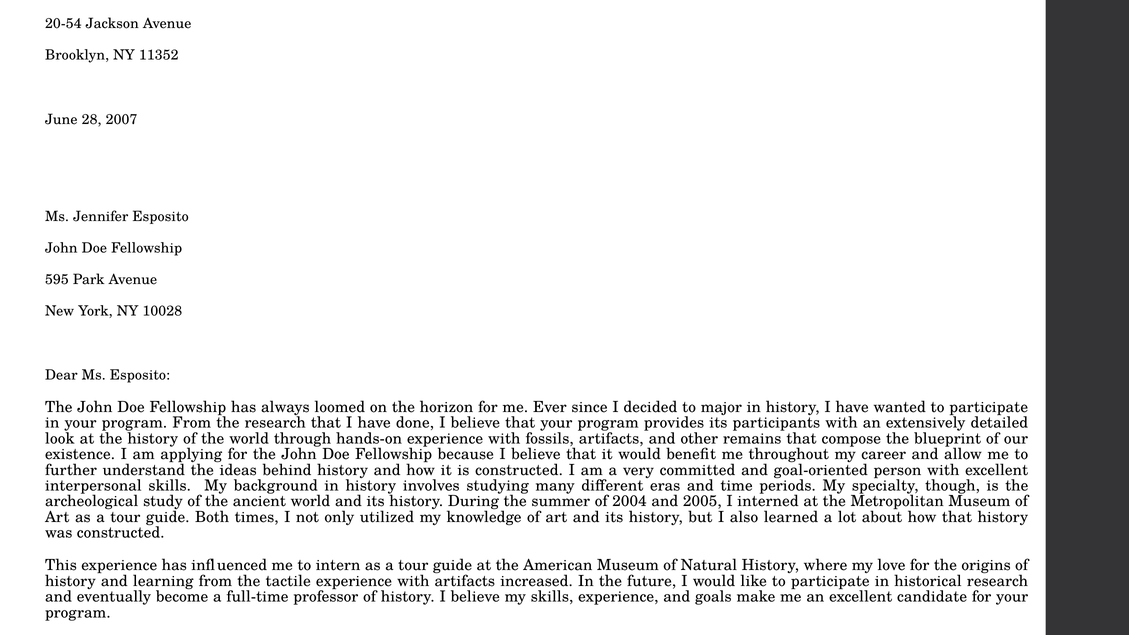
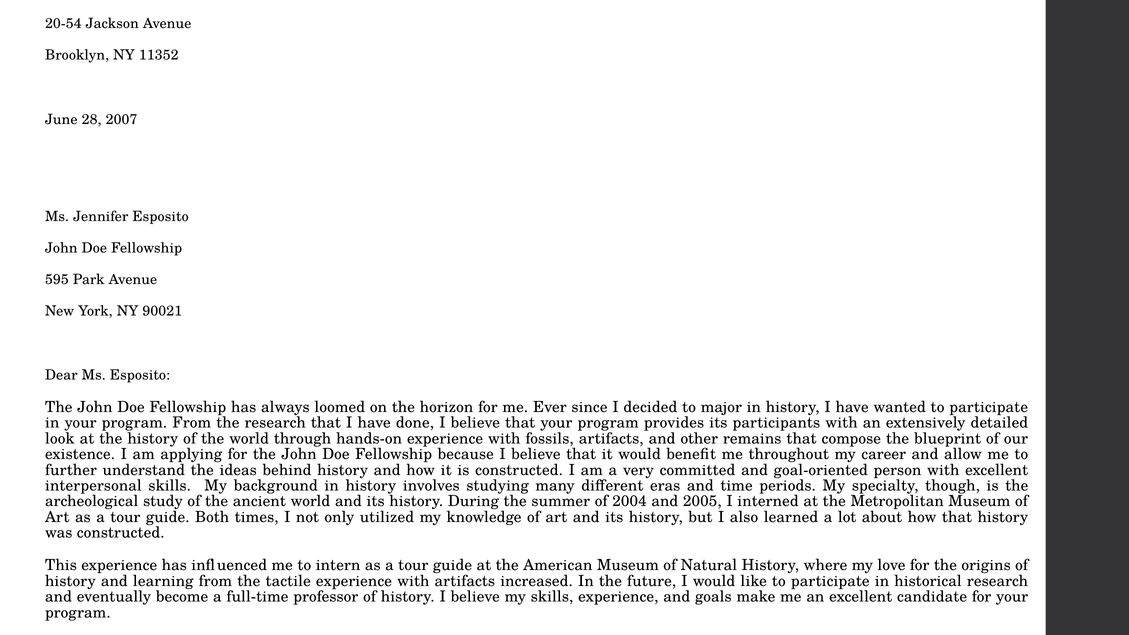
10028: 10028 -> 90021
